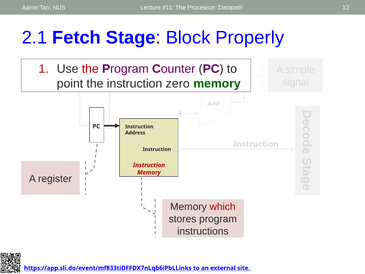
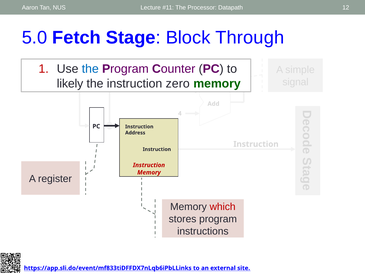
2.1: 2.1 -> 5.0
Properly: Properly -> Through
the at (90, 69) colour: red -> blue
point: point -> likely
